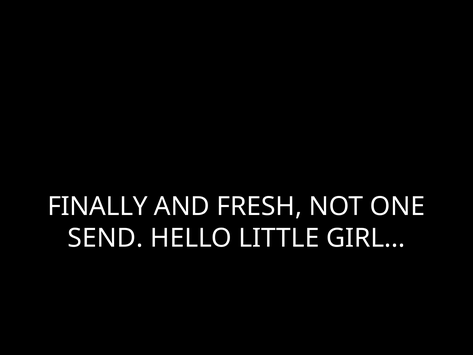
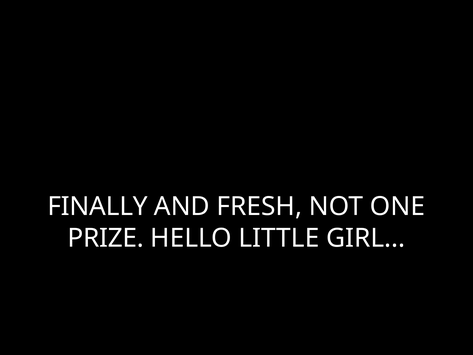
SEND: SEND -> PRIZE
